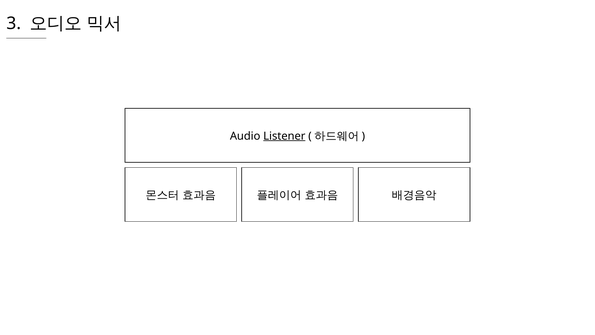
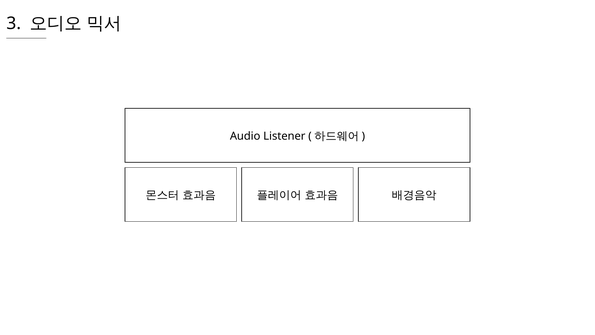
Listener underline: present -> none
